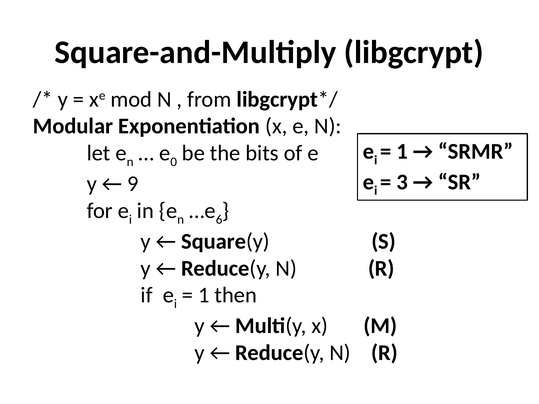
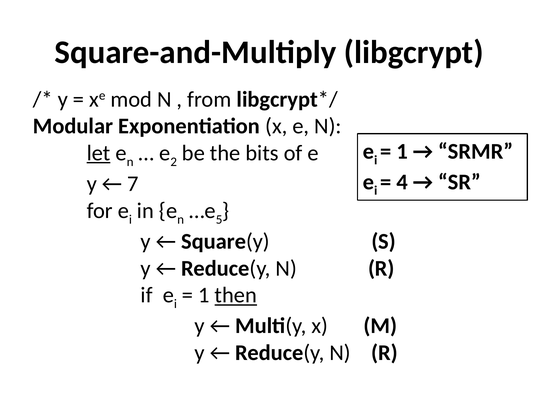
let underline: none -> present
0: 0 -> 2
3: 3 -> 4
9: 9 -> 7
6: 6 -> 5
then underline: none -> present
